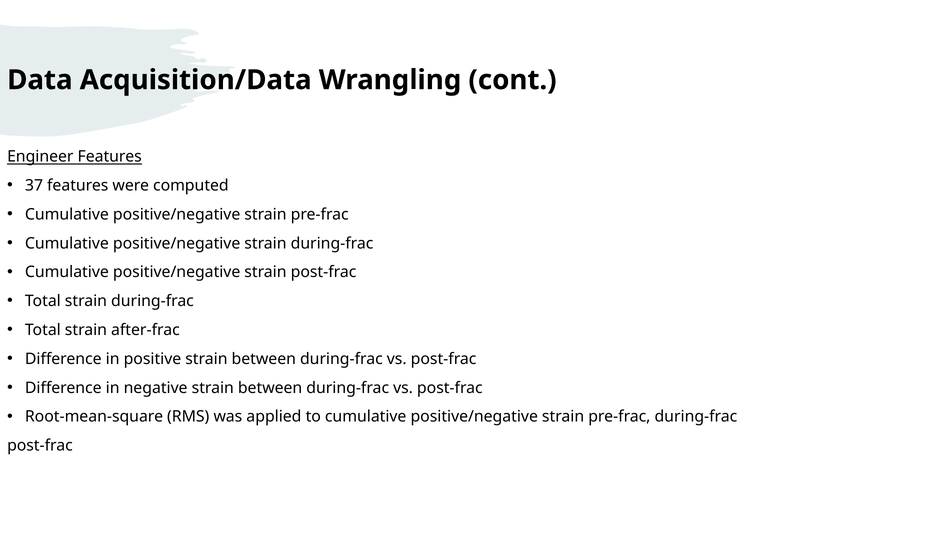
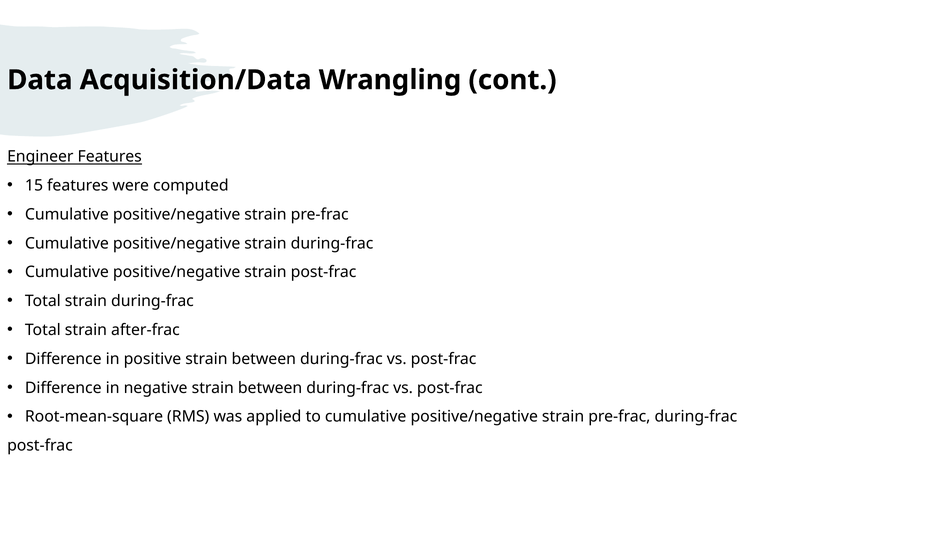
37: 37 -> 15
